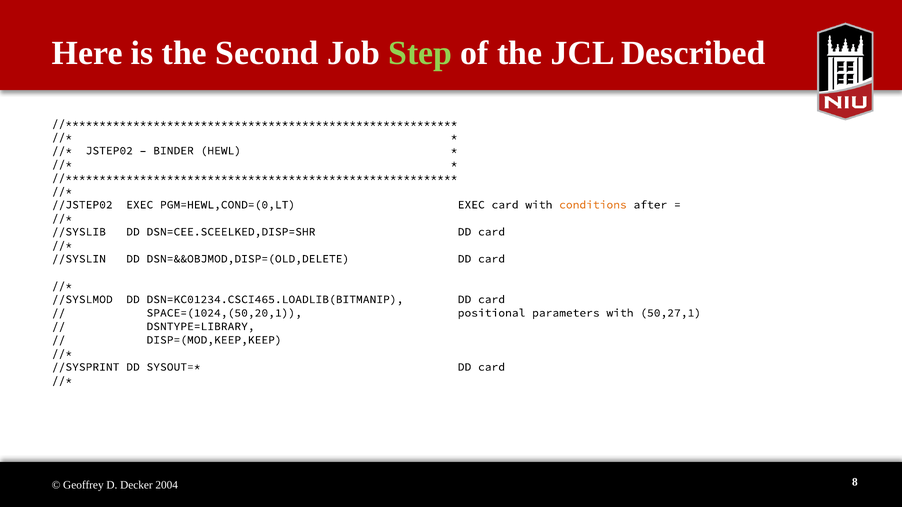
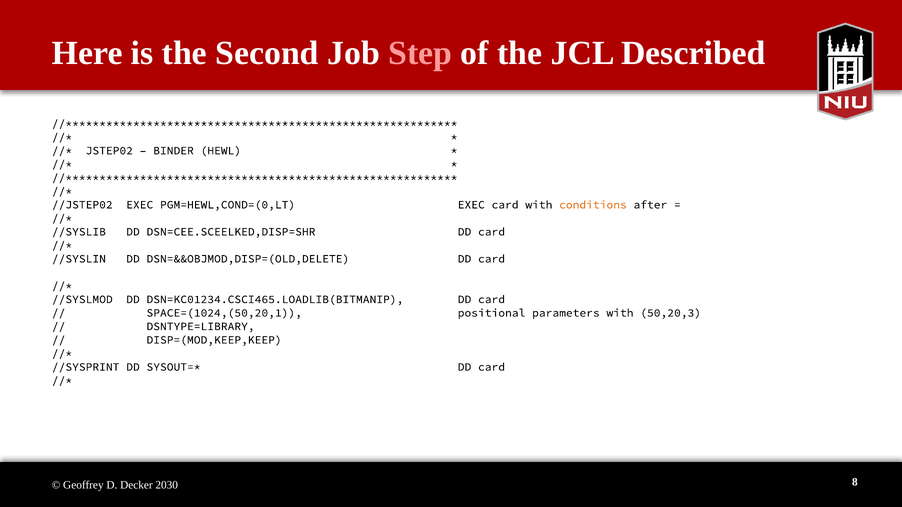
Step colour: light green -> pink
50,27,1: 50,27,1 -> 50,20,3
2004: 2004 -> 2030
